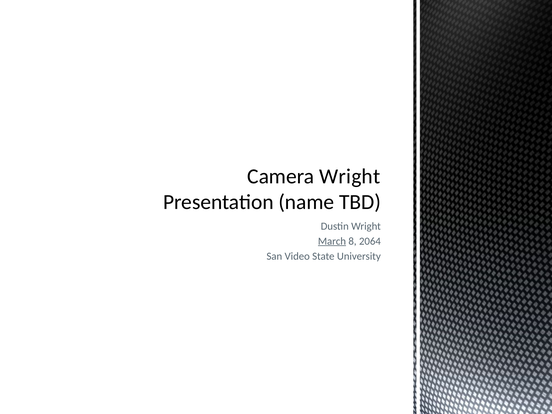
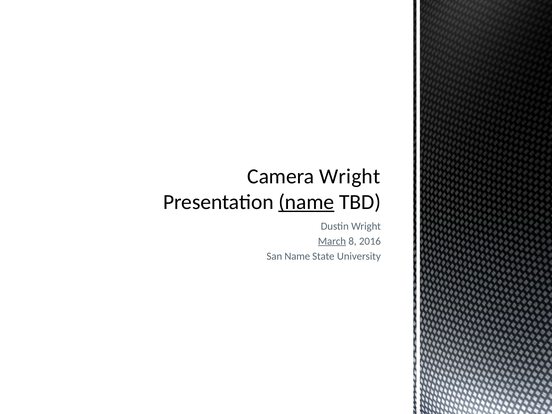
name at (306, 202) underline: none -> present
2064: 2064 -> 2016
San Video: Video -> Name
